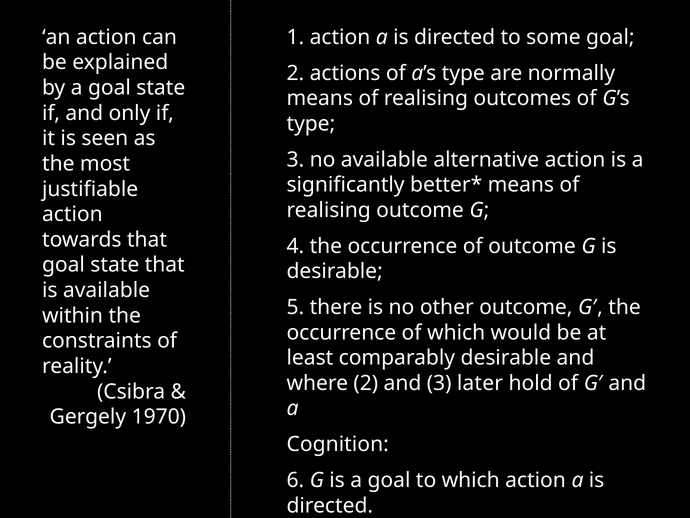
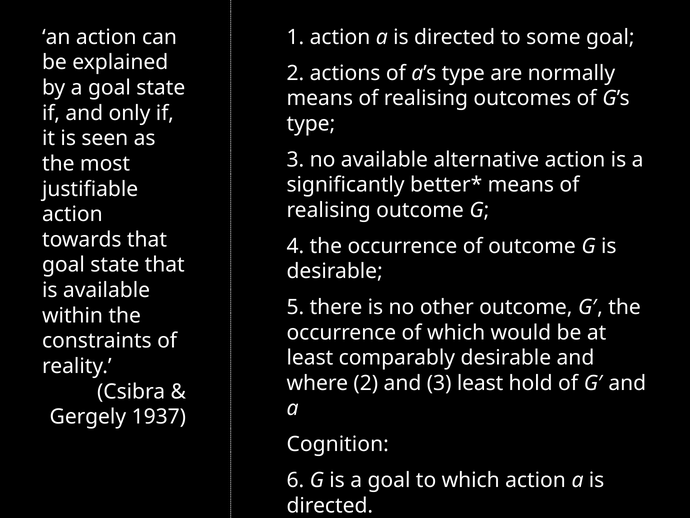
3 later: later -> least
1970: 1970 -> 1937
